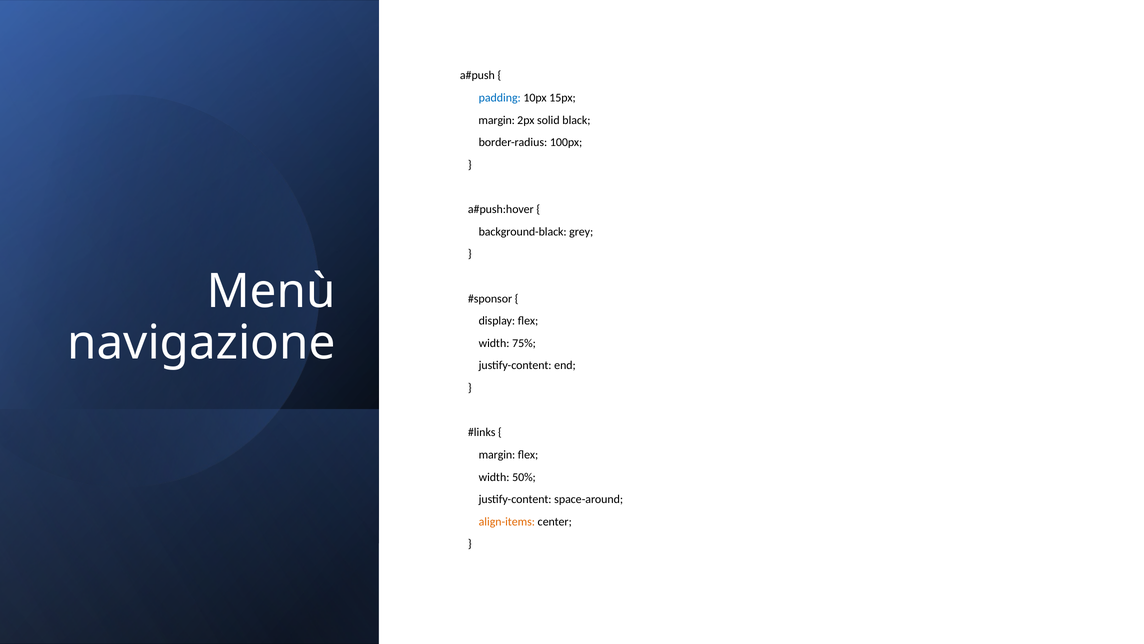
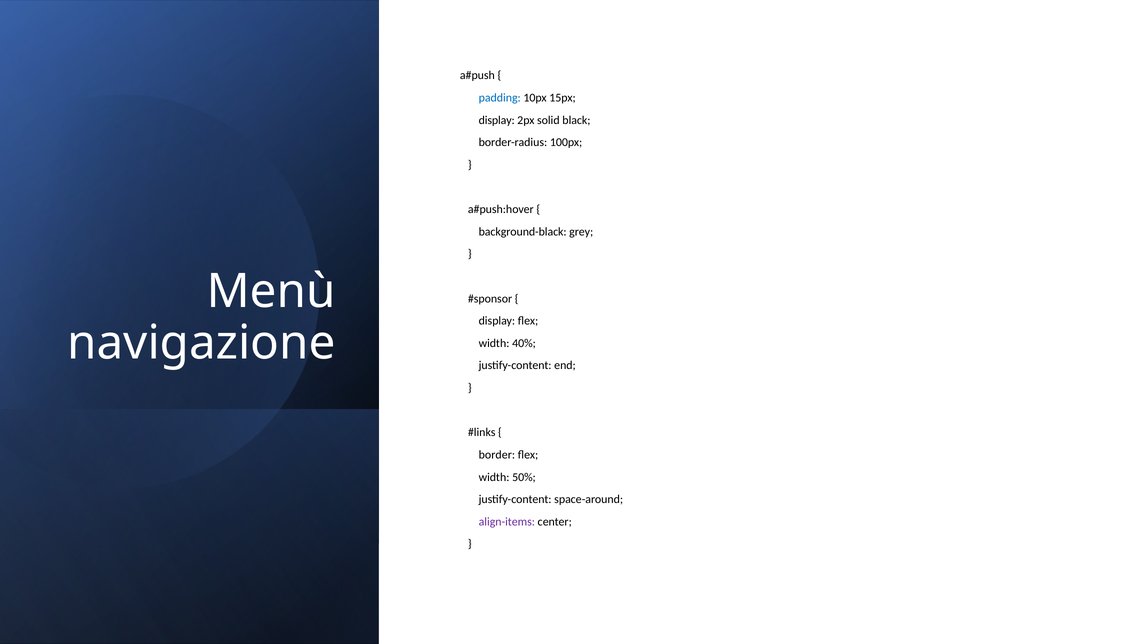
margin at (497, 120): margin -> display
75%: 75% -> 40%
margin at (497, 454): margin -> border
align-items colour: orange -> purple
